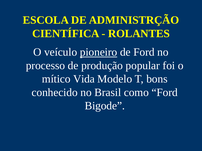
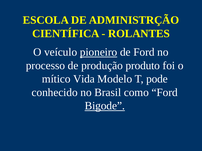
popular: popular -> produto
bons: bons -> pode
Bigode underline: none -> present
